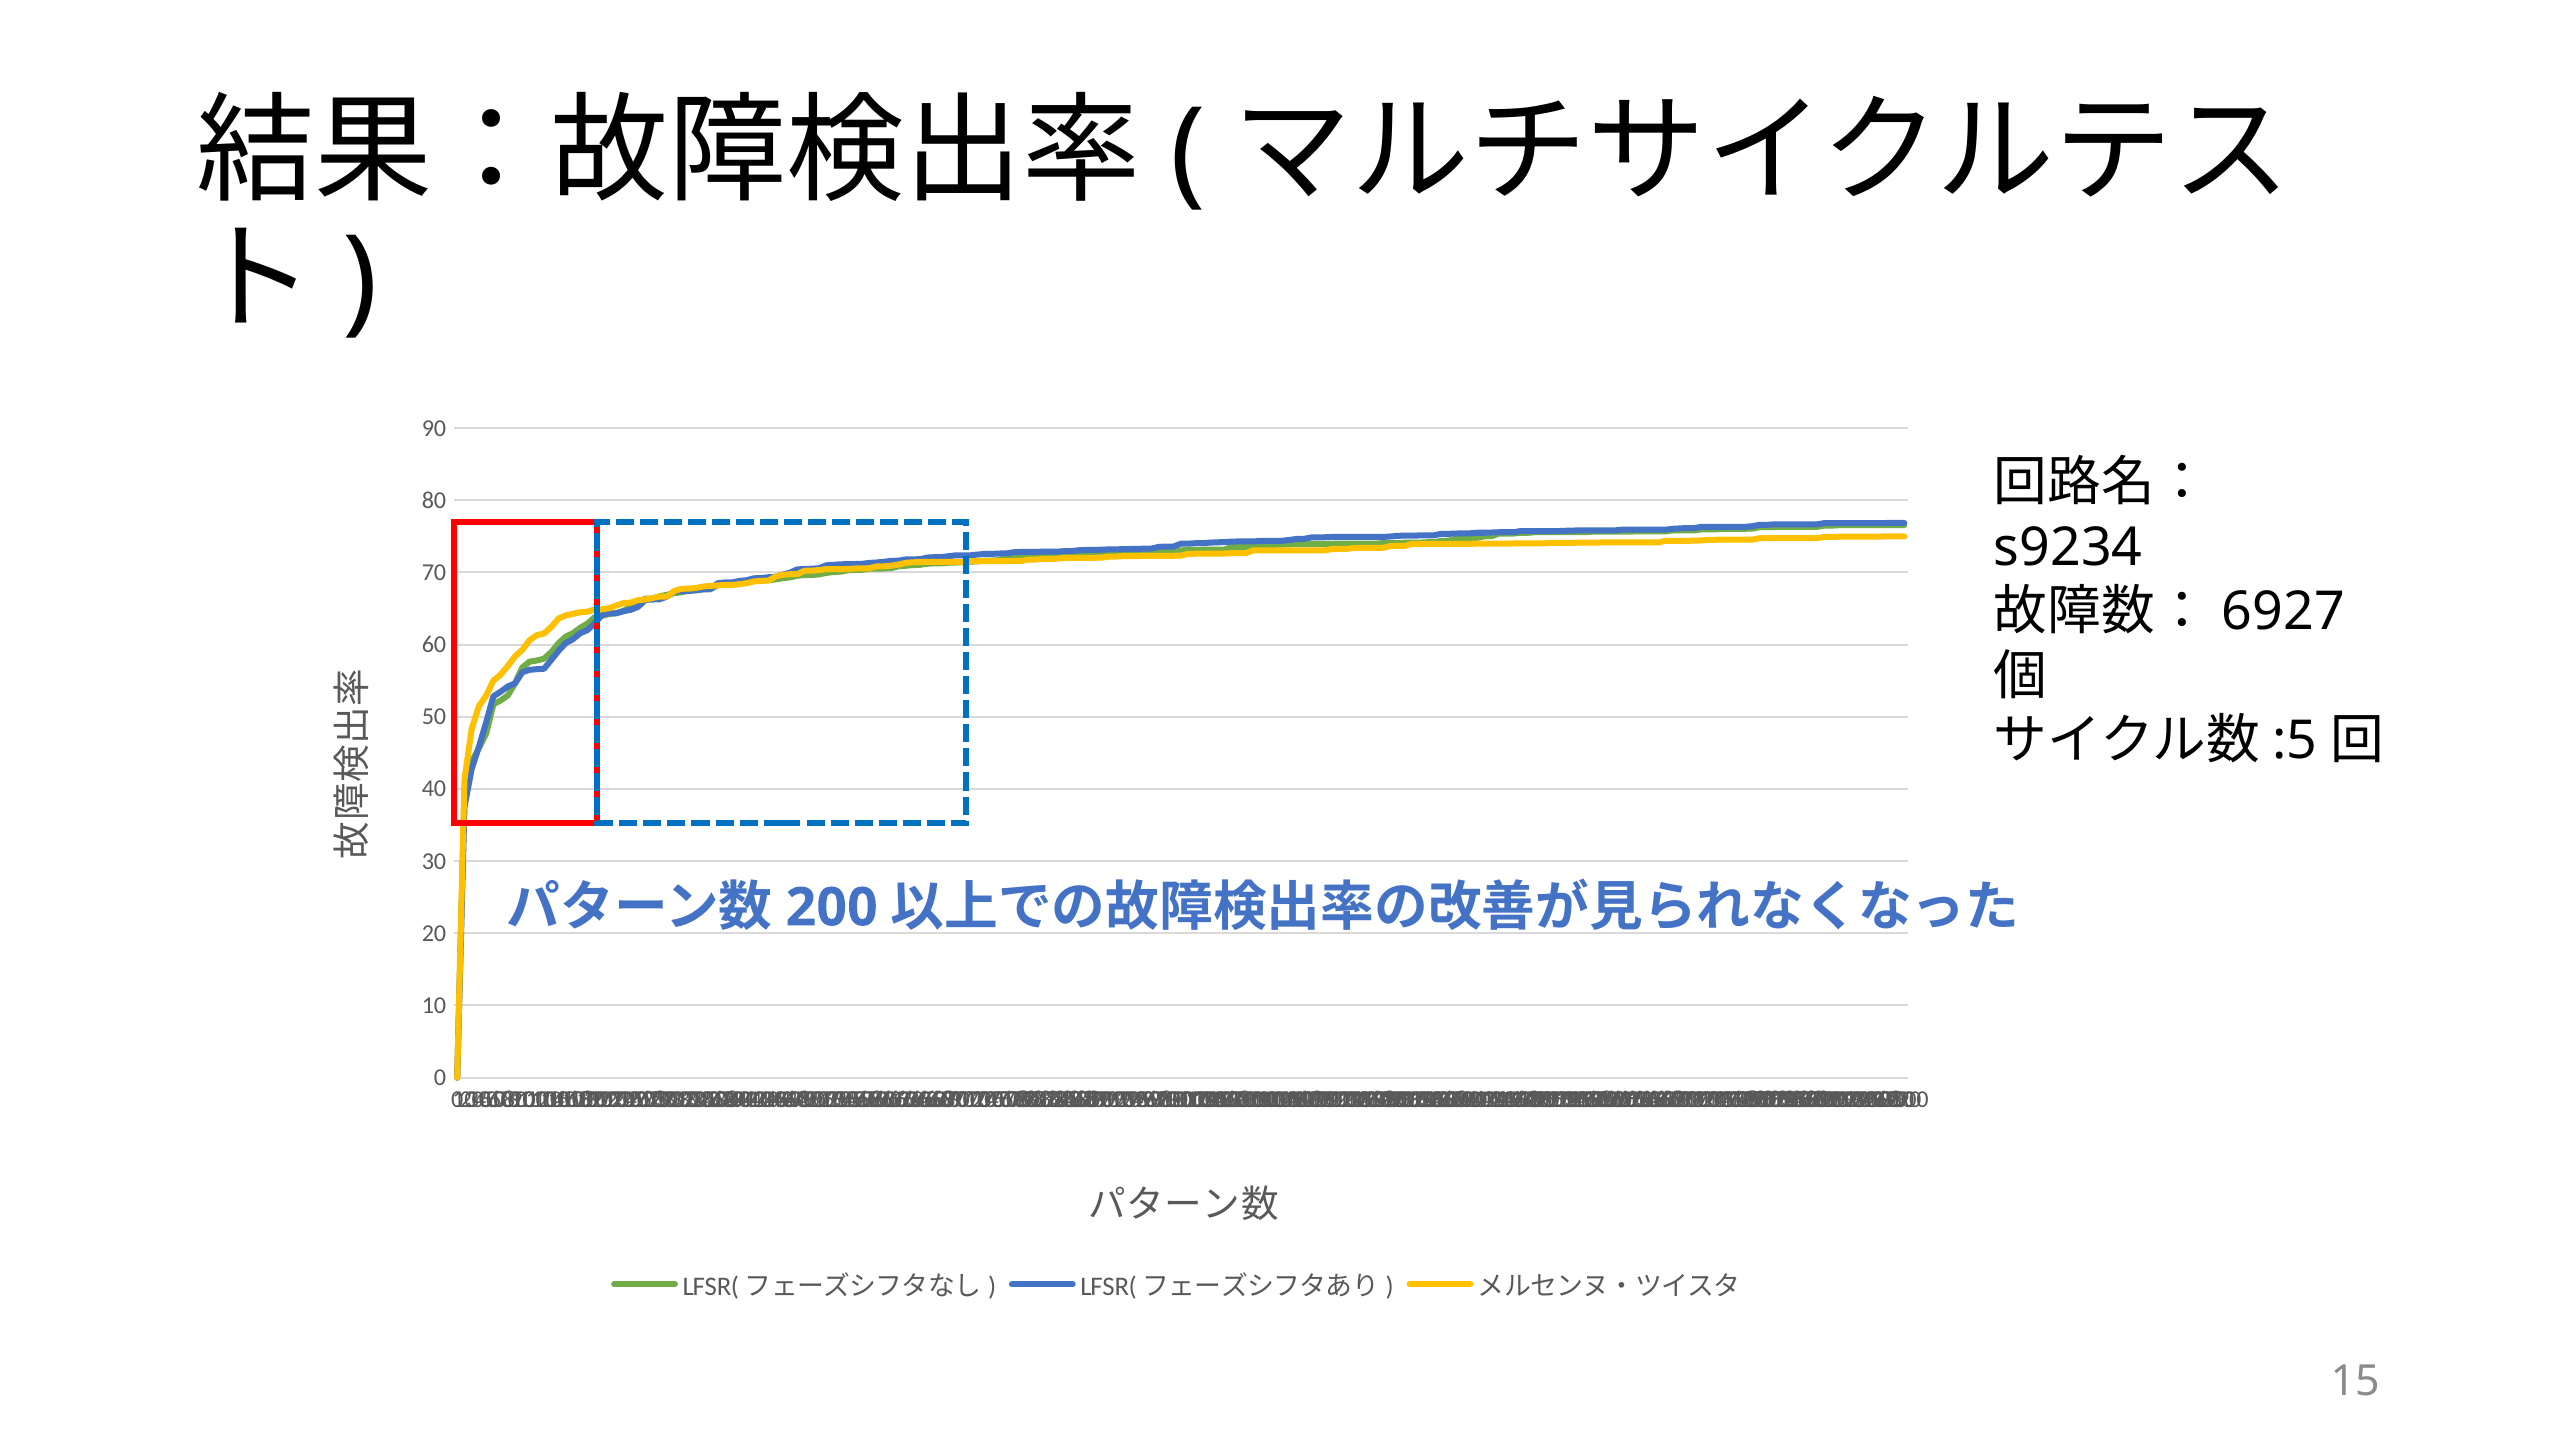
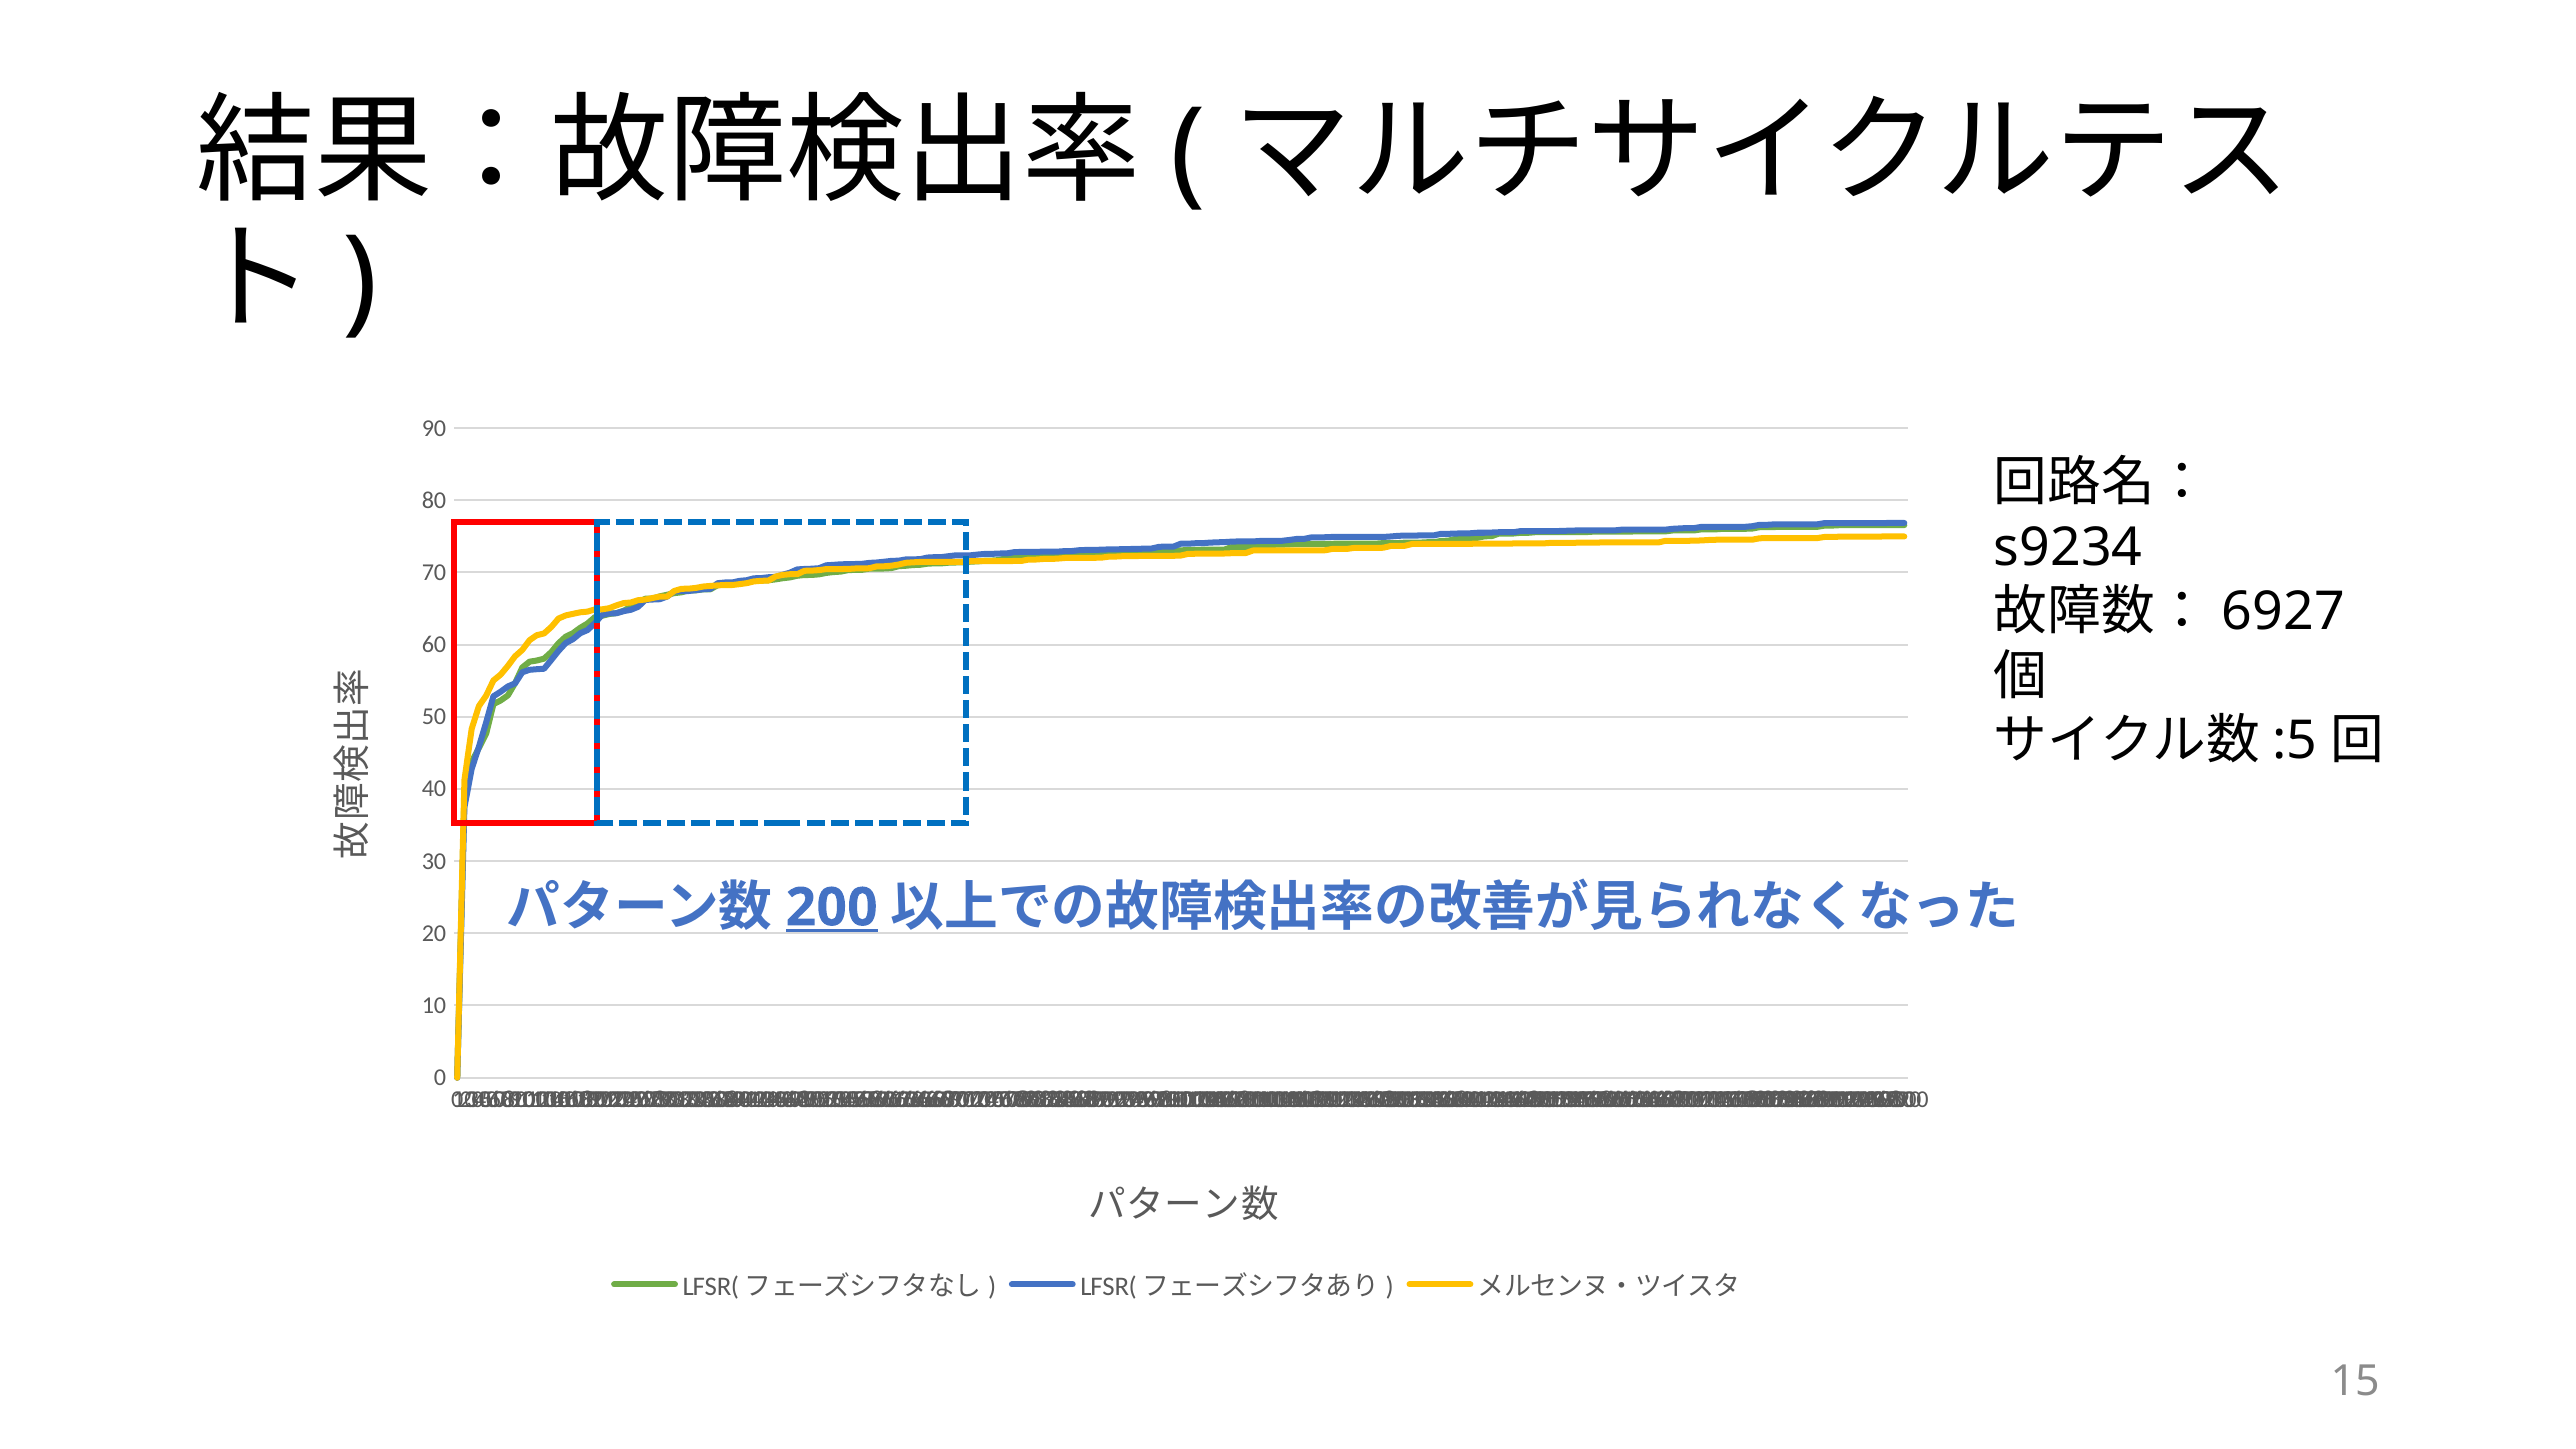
200 at (832, 908) underline: none -> present
